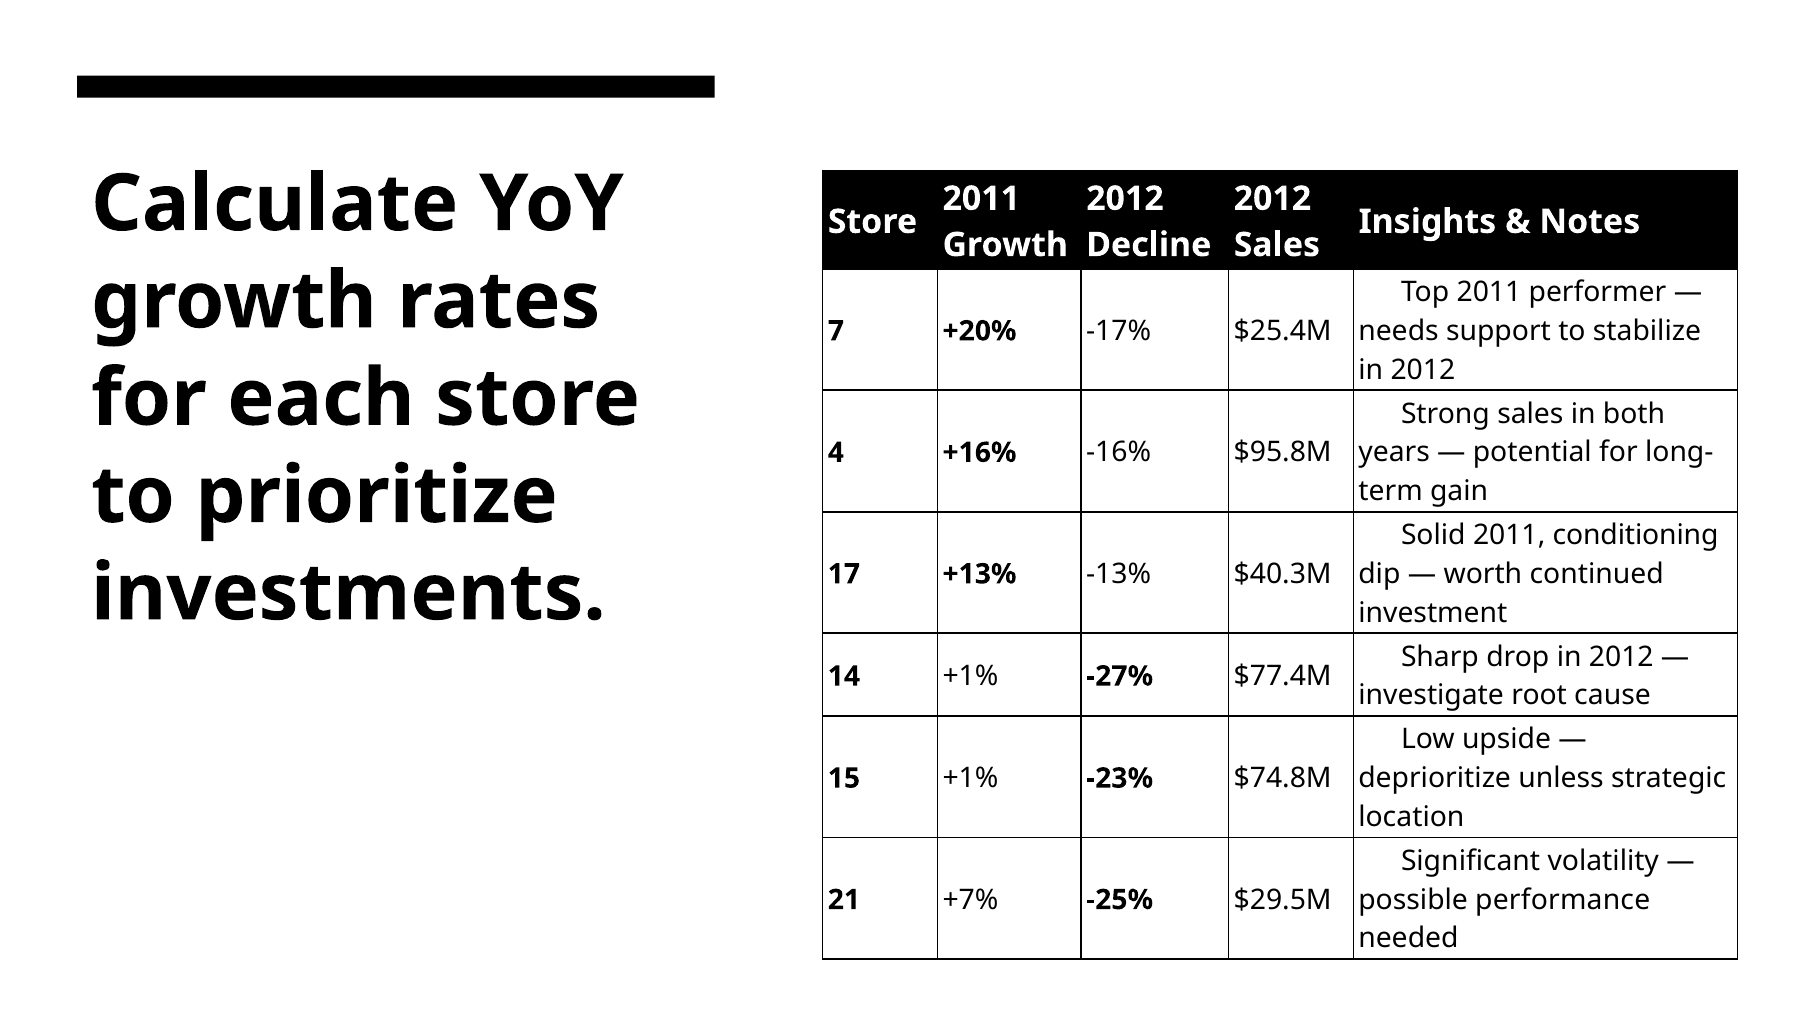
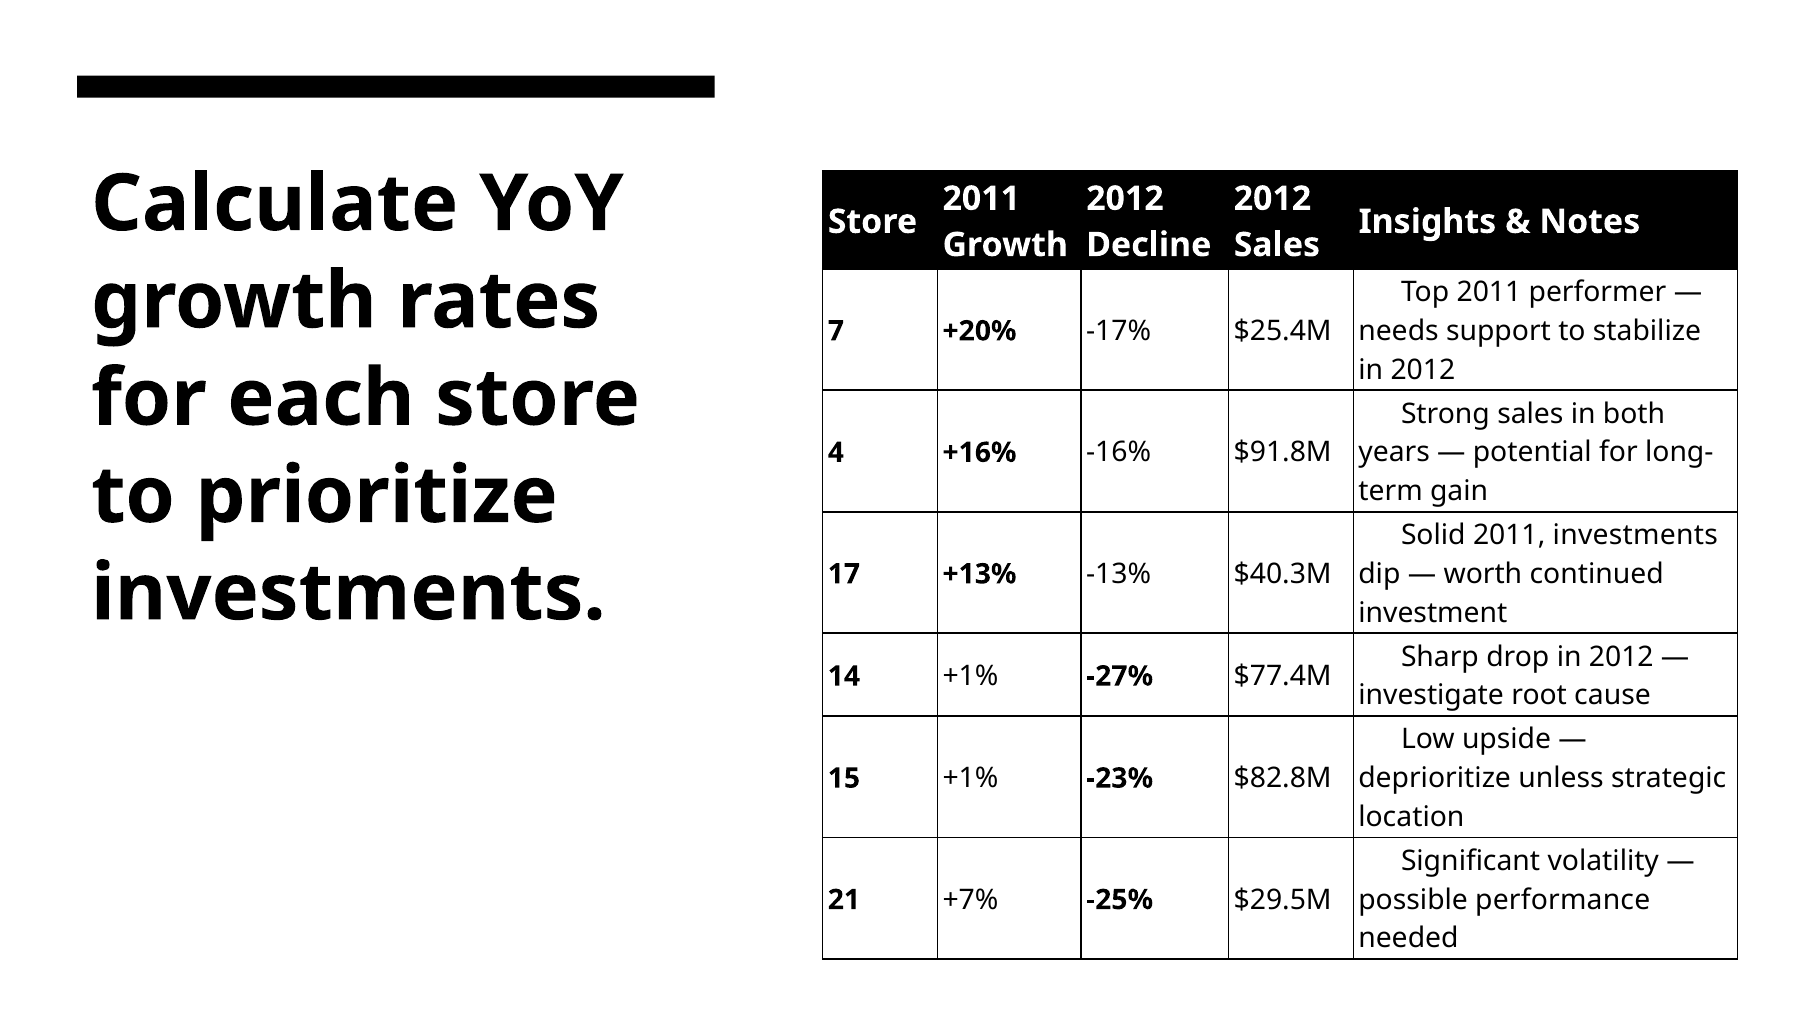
$95.8M: $95.8M -> $91.8M
2011 conditioning: conditioning -> investments
$74.8M: $74.8M -> $82.8M
